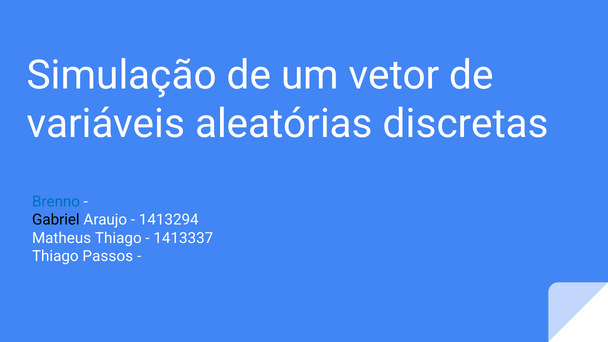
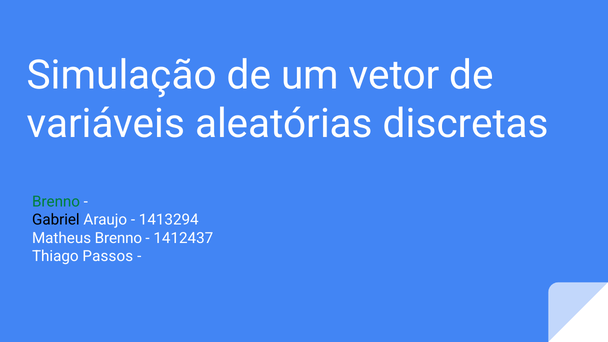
Brenno at (56, 202) colour: blue -> green
Matheus Thiago: Thiago -> Brenno
1413337: 1413337 -> 1412437
